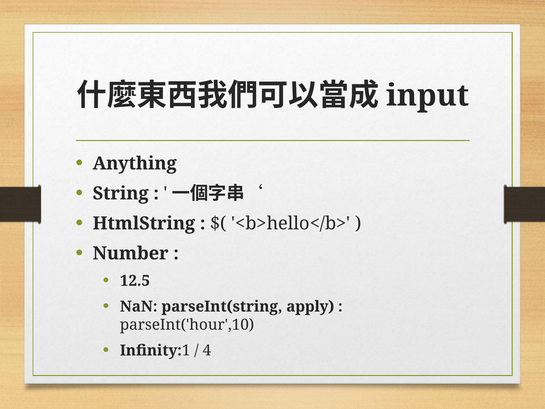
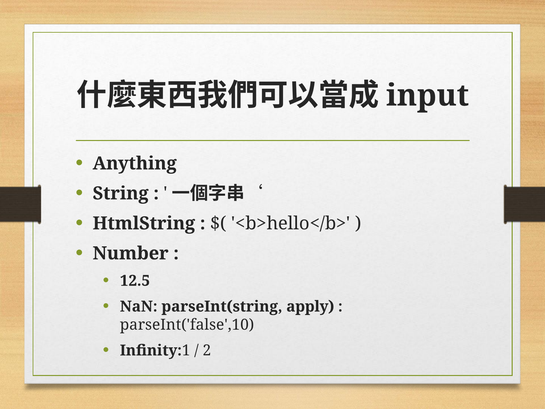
parseInt('hour',10: parseInt('hour',10 -> parseInt('false',10
4: 4 -> 2
